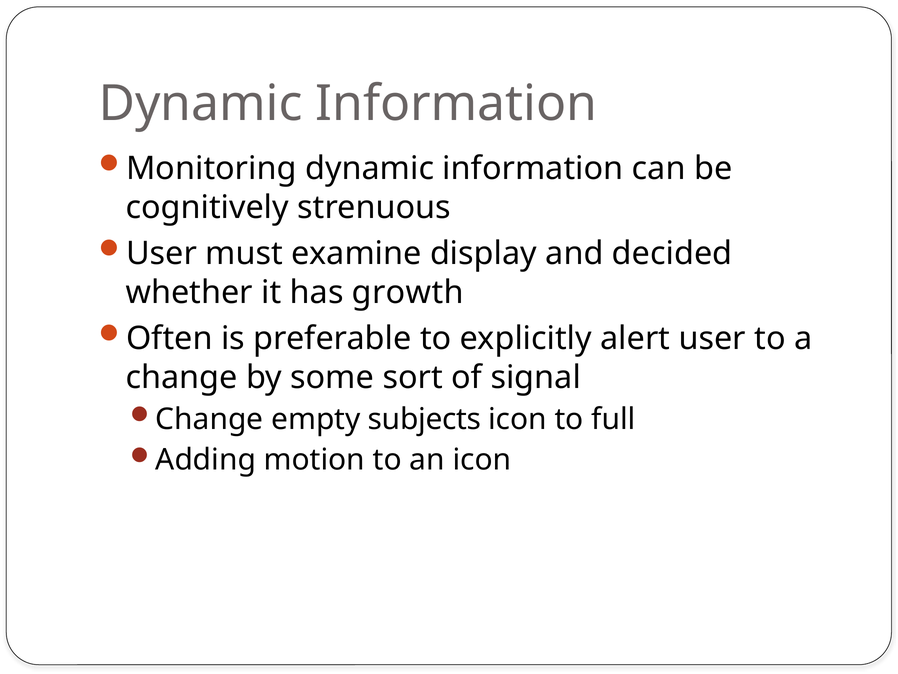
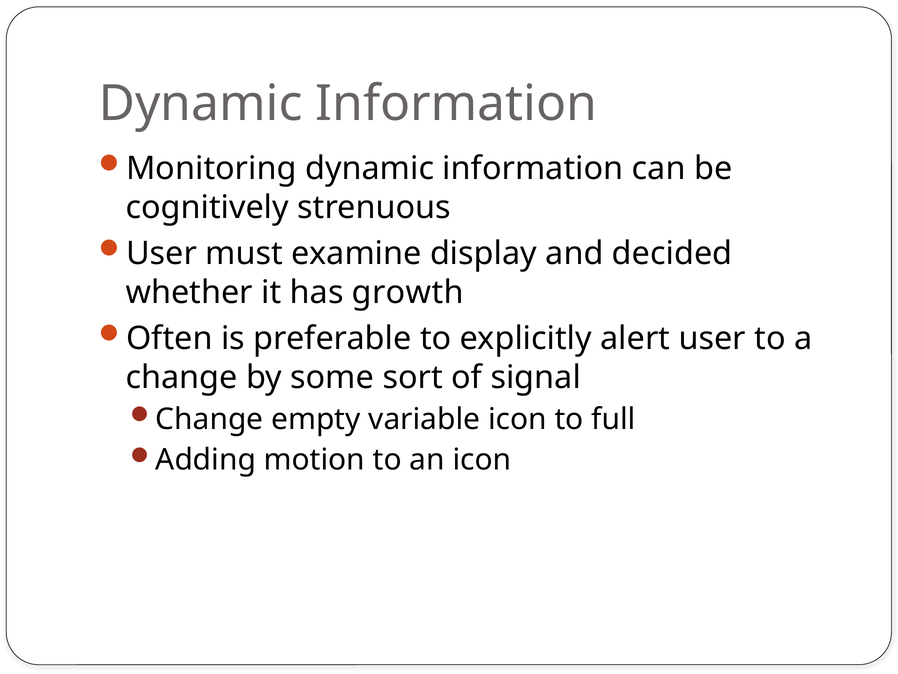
subjects: subjects -> variable
